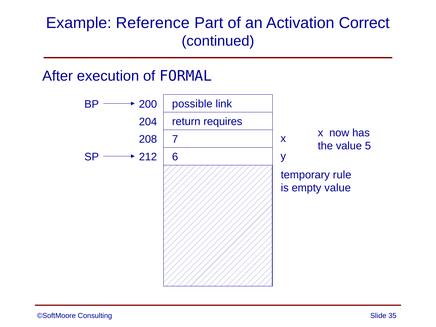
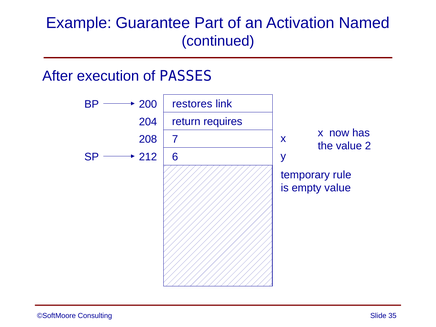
Reference: Reference -> Guarantee
Correct: Correct -> Named
FORMAL: FORMAL -> PASSES
possible: possible -> restores
5: 5 -> 2
